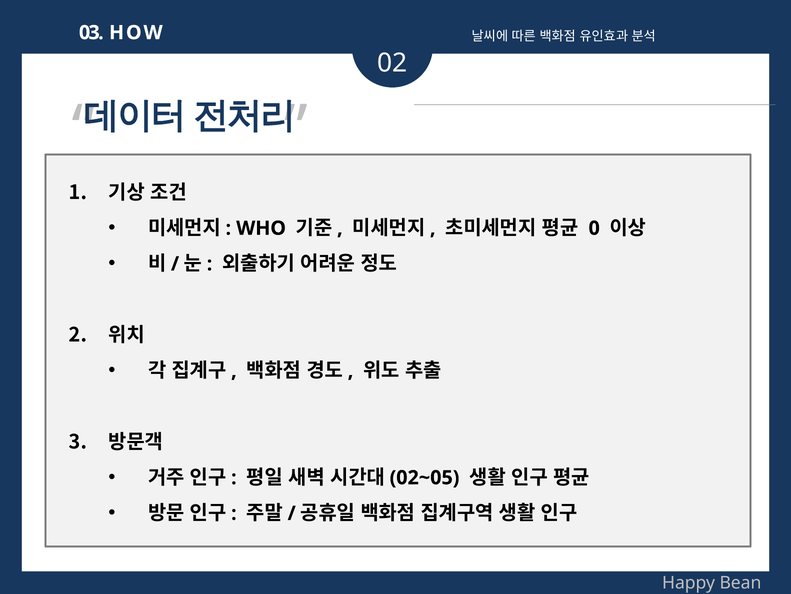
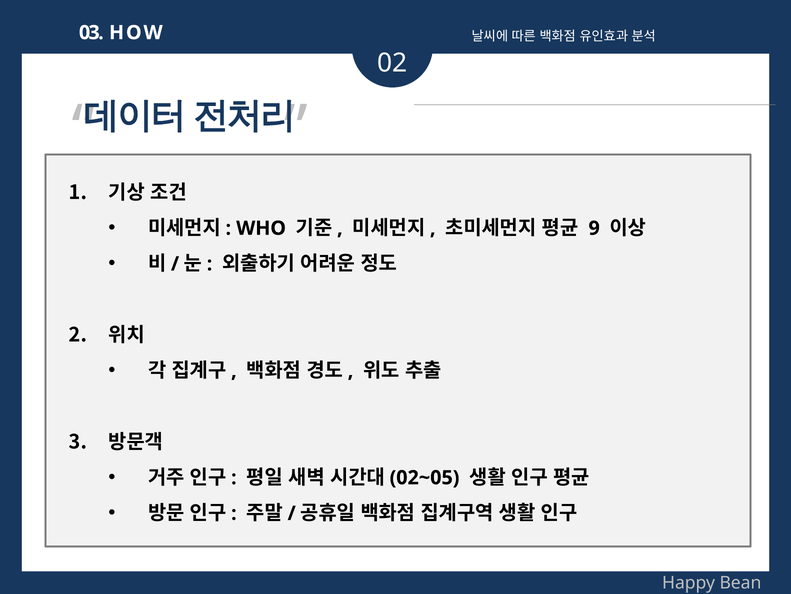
0: 0 -> 9
